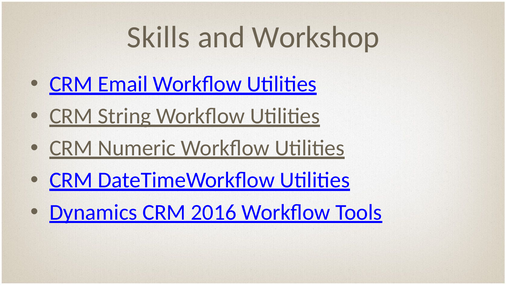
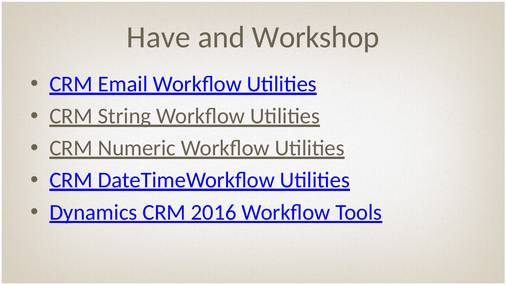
Skills: Skills -> Have
